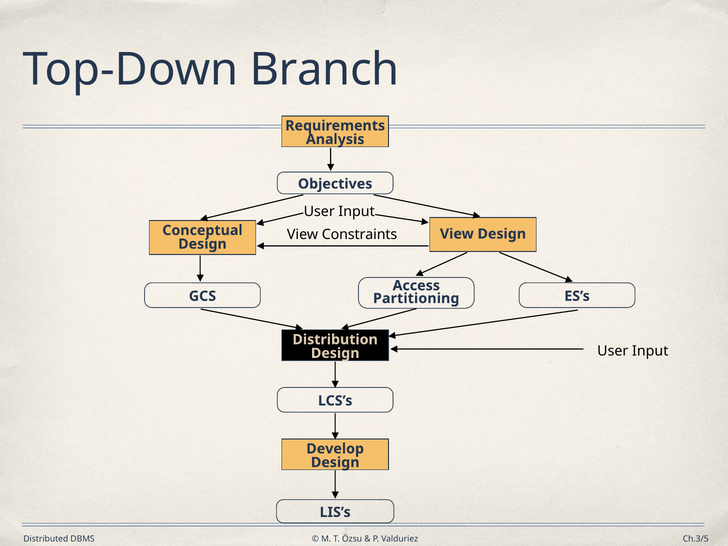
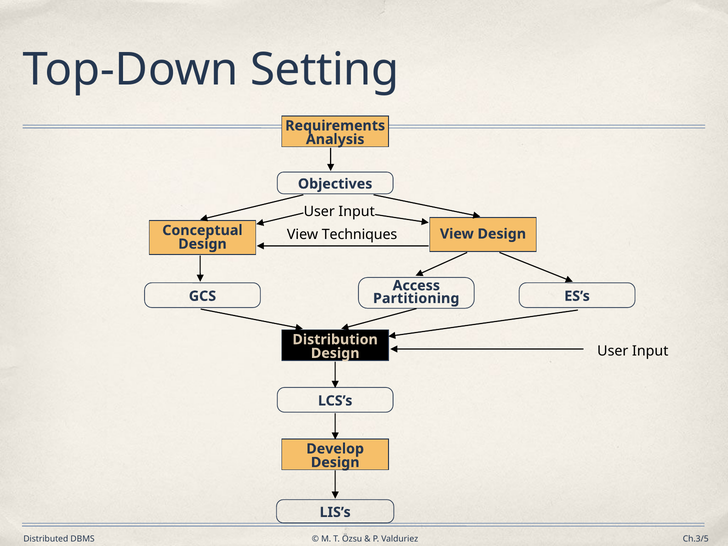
Branch: Branch -> Setting
Constraints: Constraints -> Techniques
